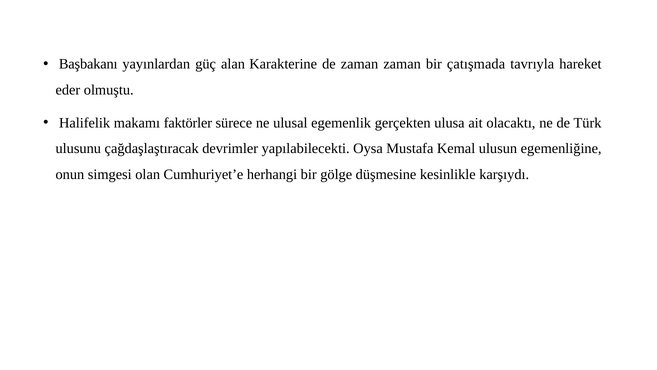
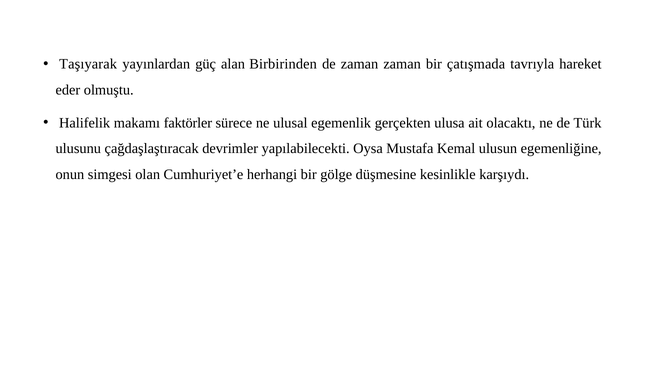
Başbakanı: Başbakanı -> Taşıyarak
Karakterine: Karakterine -> Birbirinden
